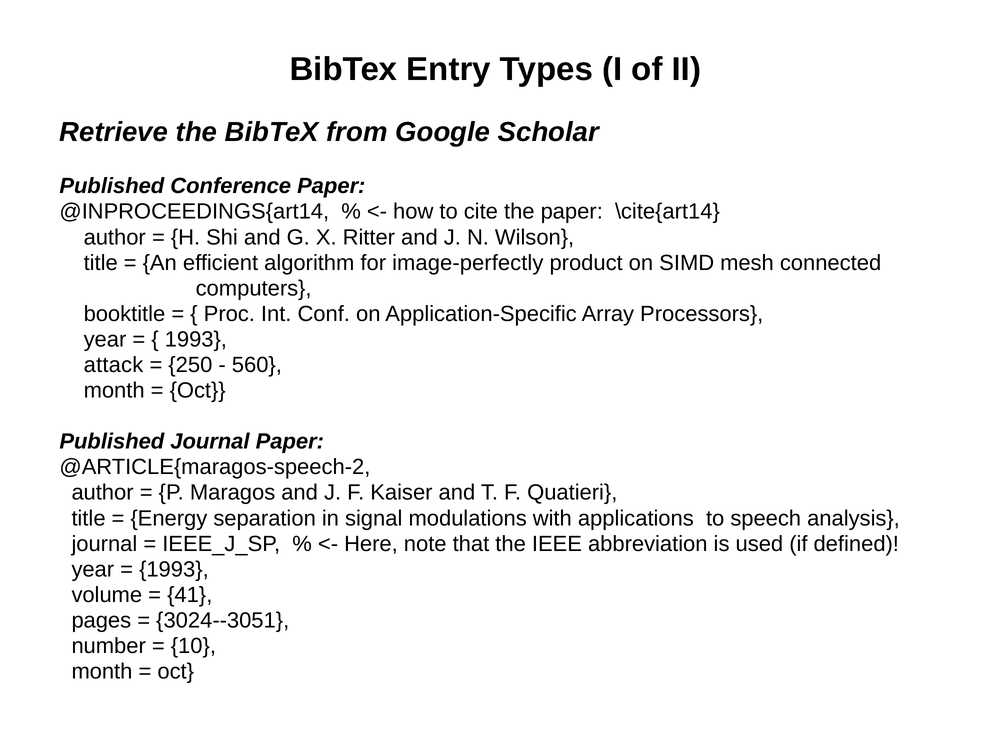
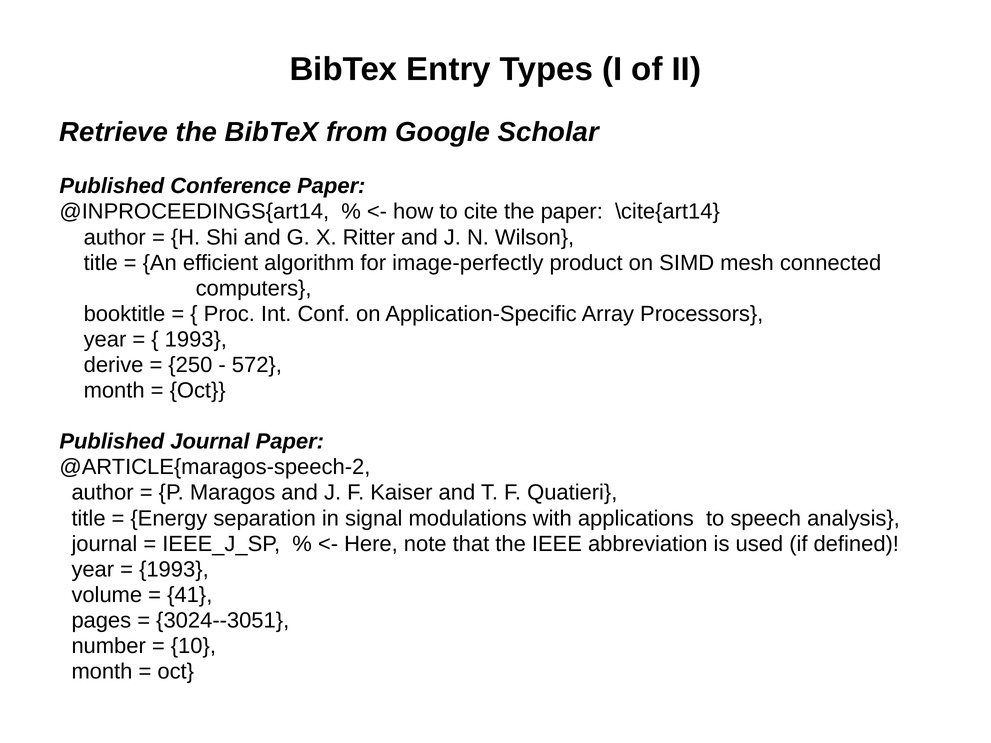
attack: attack -> derive
560: 560 -> 572
